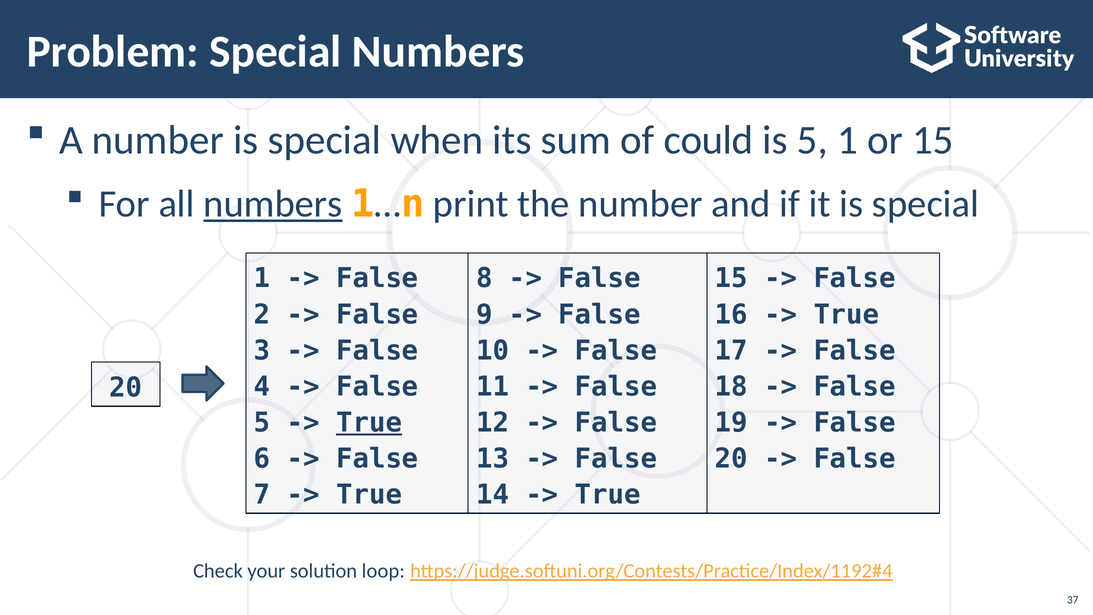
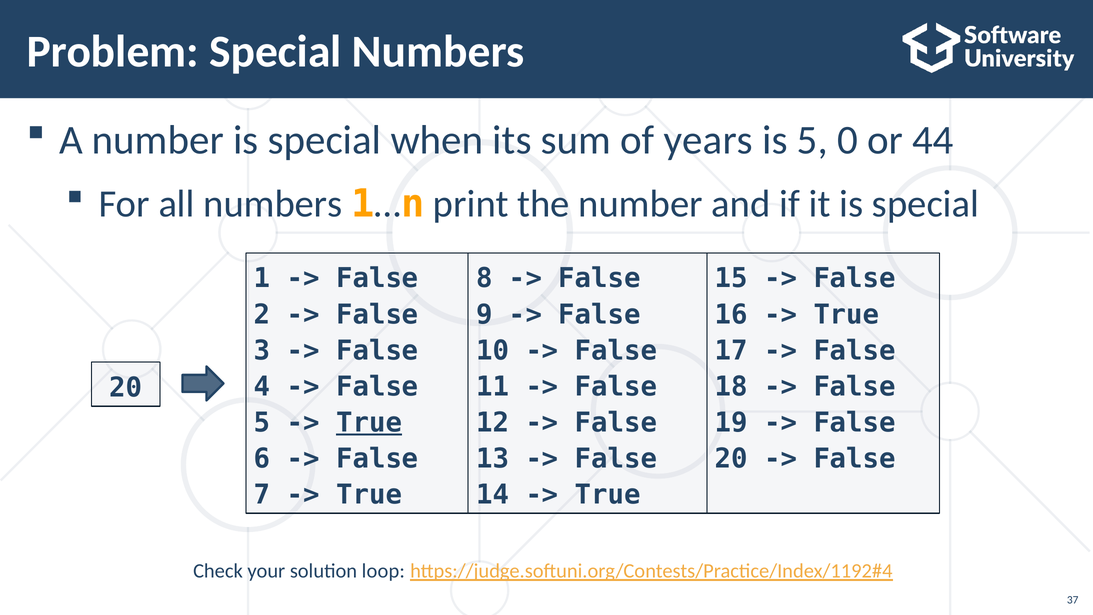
could: could -> years
5 1: 1 -> 0
or 15: 15 -> 44
numbers at (273, 204) underline: present -> none
